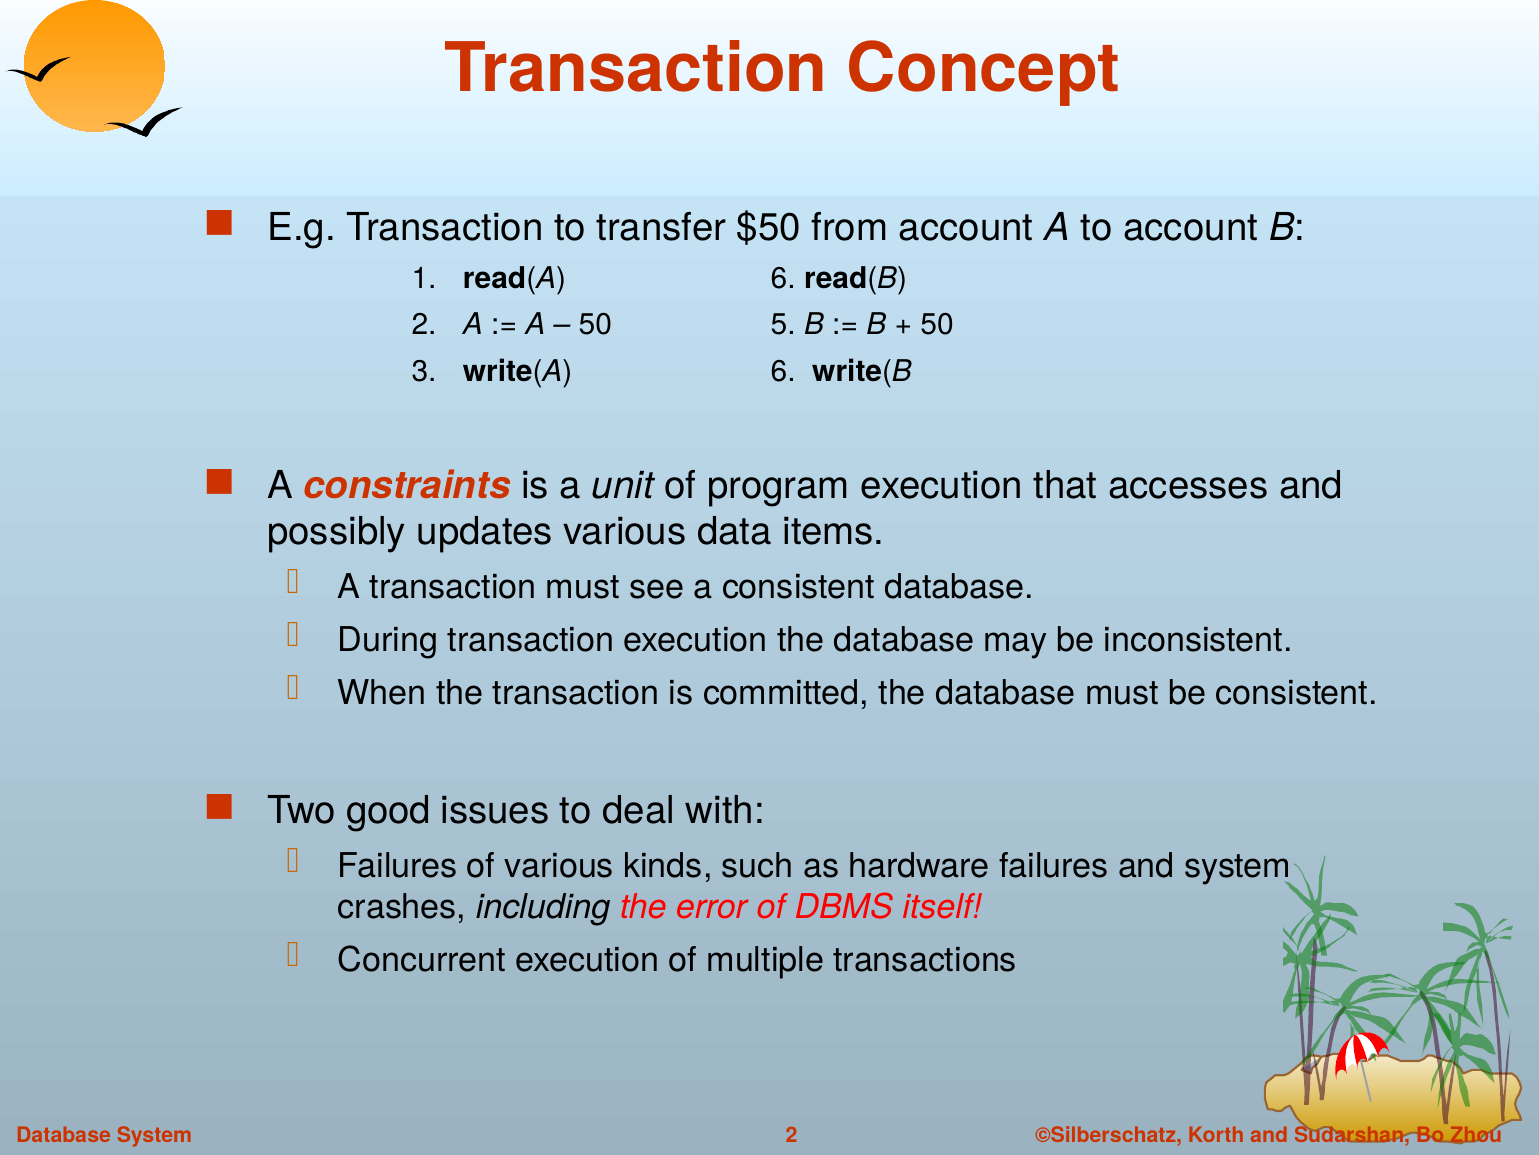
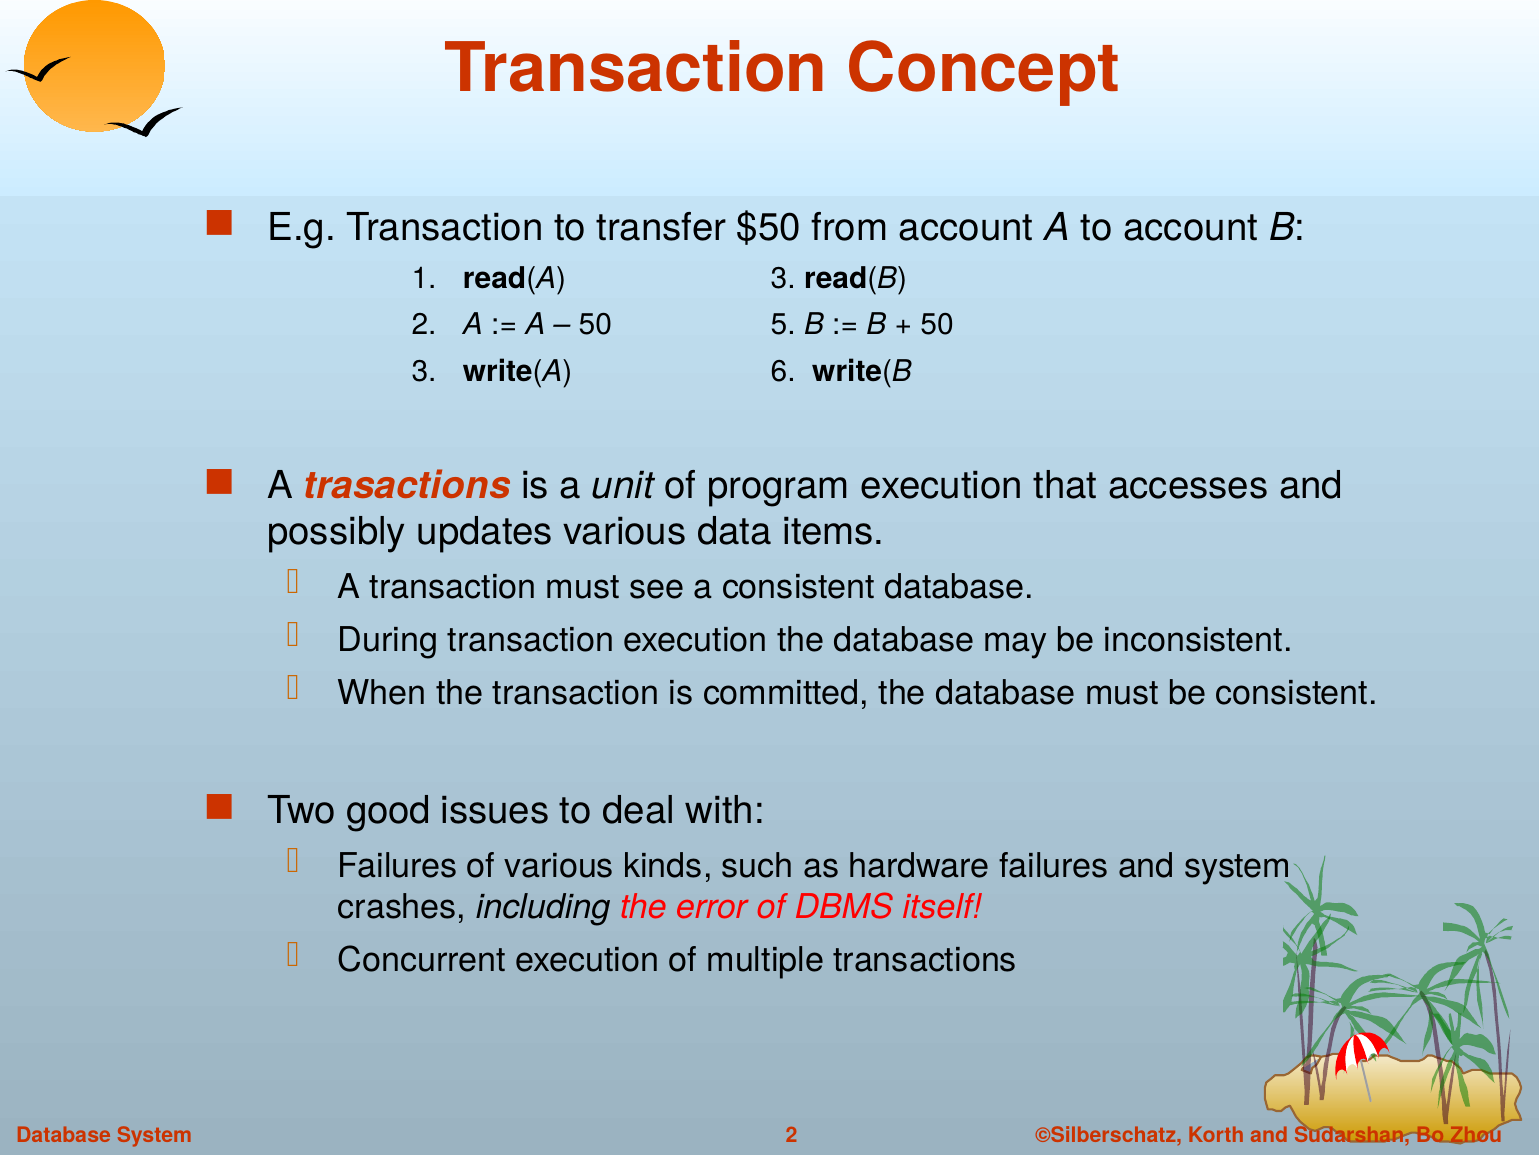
read(A 6: 6 -> 3
constraints: constraints -> trasactions
